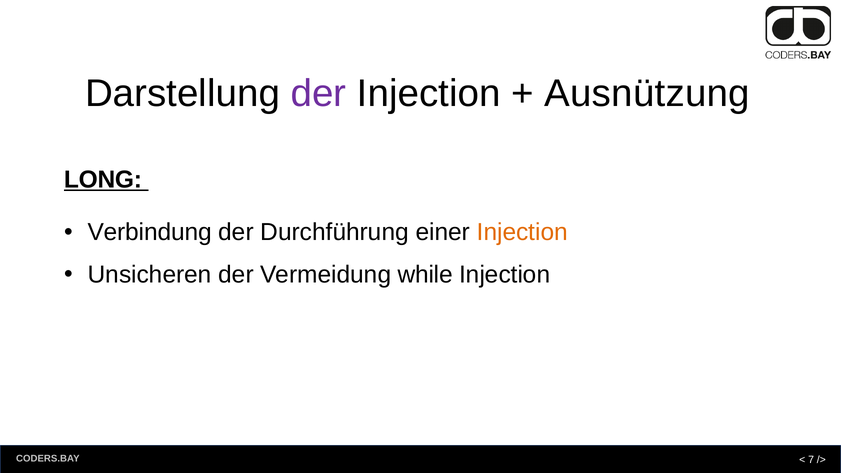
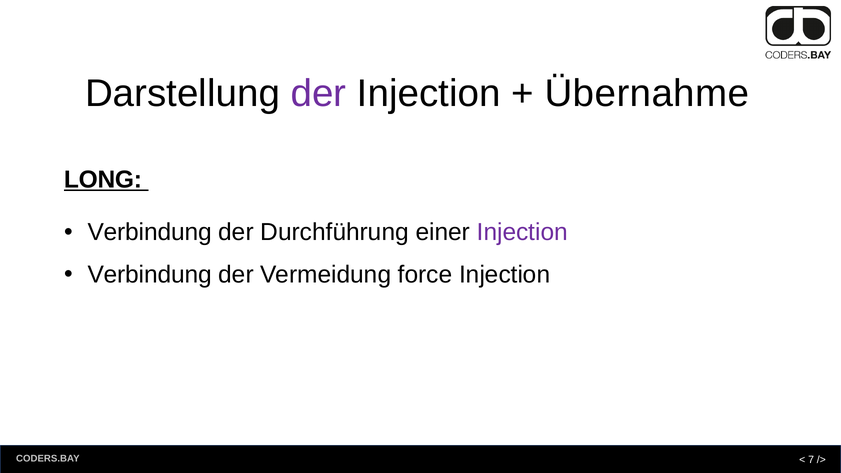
Ausnützung: Ausnützung -> Übernahme
Injection at (522, 232) colour: orange -> purple
Unsicheren at (150, 275): Unsicheren -> Verbindung
while: while -> force
